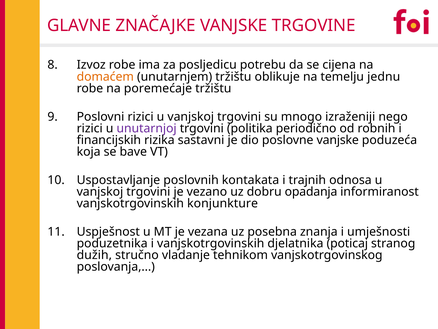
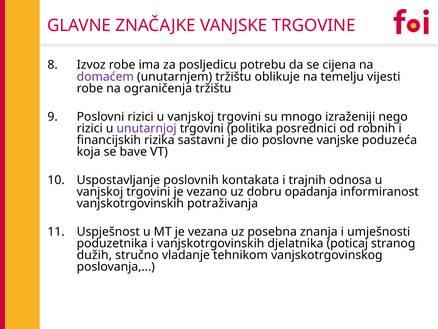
domaćem colour: orange -> purple
jednu: jednu -> vijesti
poremećaje: poremećaje -> ograničenja
periodično: periodično -> posrednici
konjunkture: konjunkture -> potraživanja
